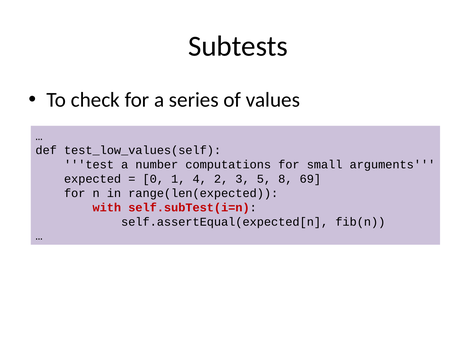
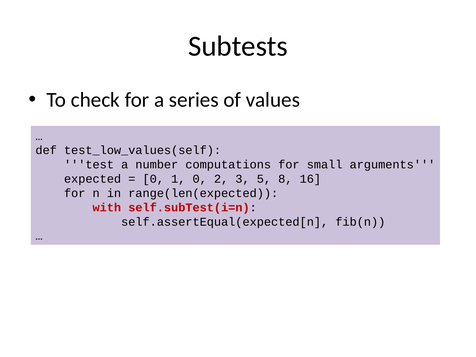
1 4: 4 -> 0
69: 69 -> 16
